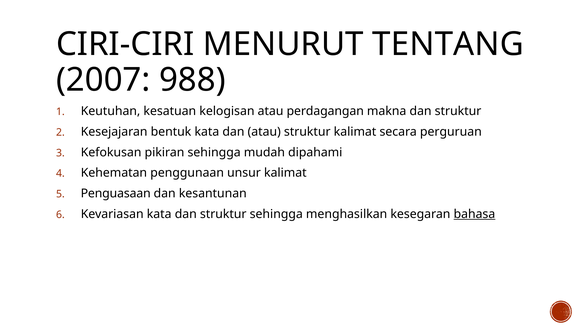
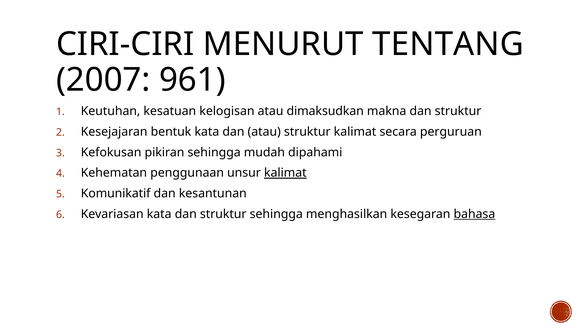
988: 988 -> 961
perdagangan: perdagangan -> dimaksudkan
kalimat at (285, 173) underline: none -> present
Penguasaan: Penguasaan -> Komunikatif
